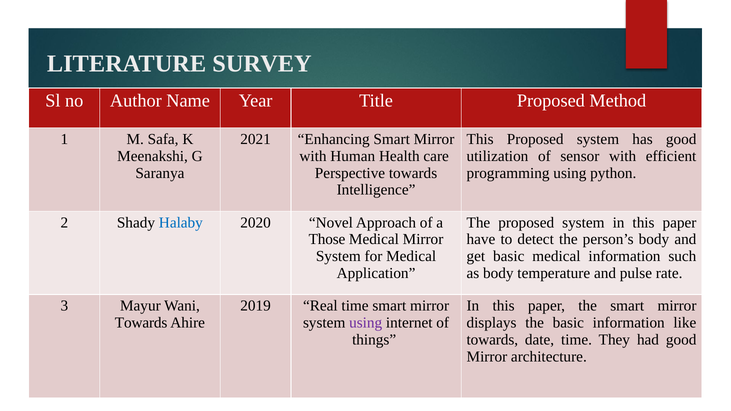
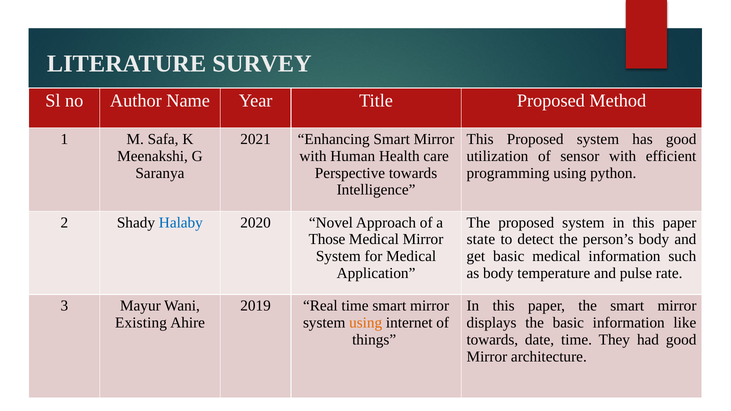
have: have -> state
Towards at (141, 323): Towards -> Existing
using at (366, 323) colour: purple -> orange
